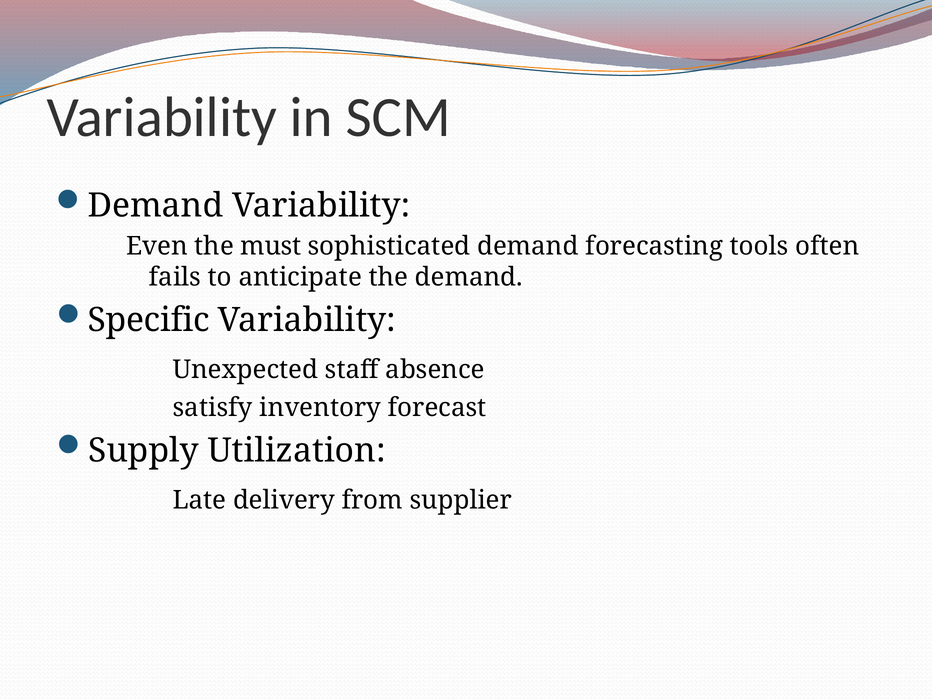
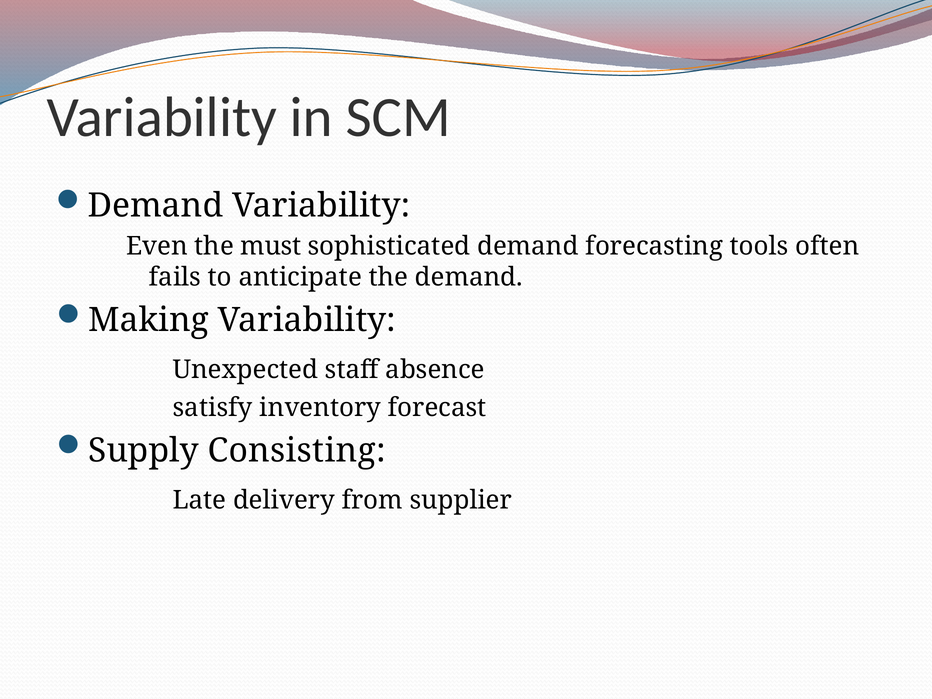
Specific: Specific -> Making
Utilization: Utilization -> Consisting
